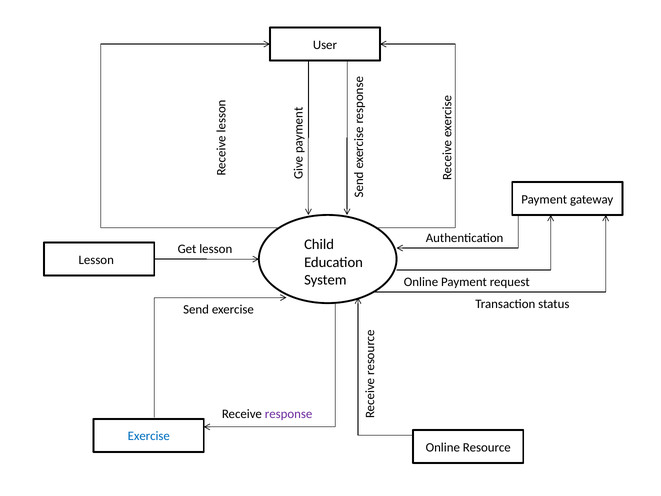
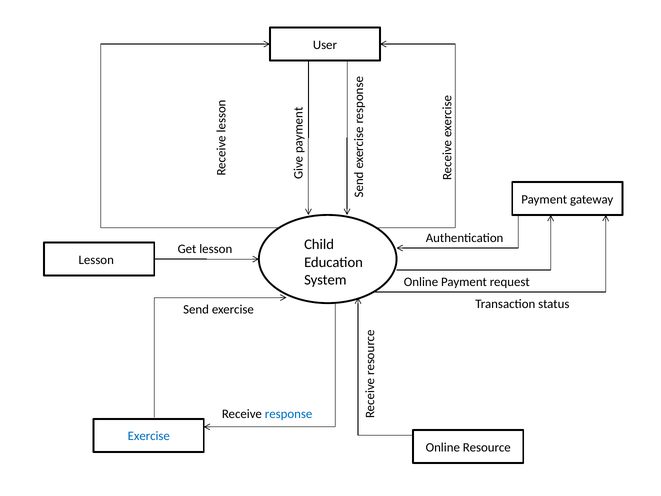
response colour: purple -> blue
